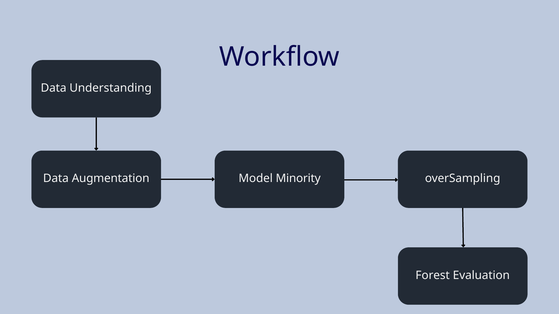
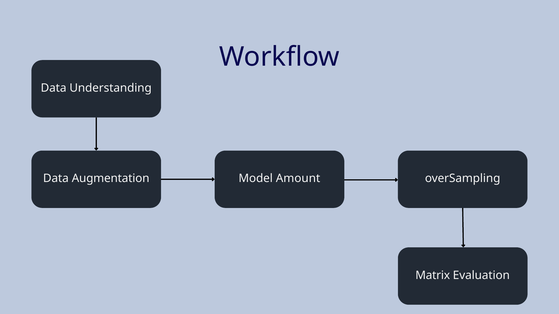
Minority: Minority -> Amount
Forest: Forest -> Matrix
